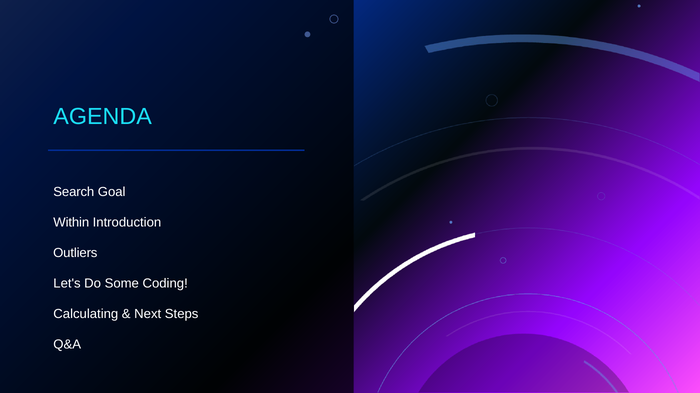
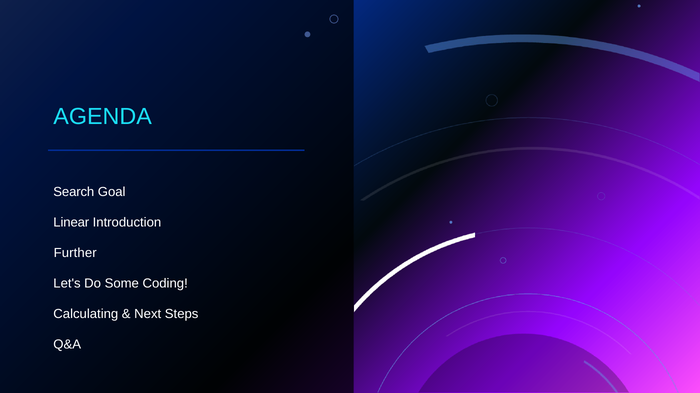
Within: Within -> Linear
Outliers: Outliers -> Further
